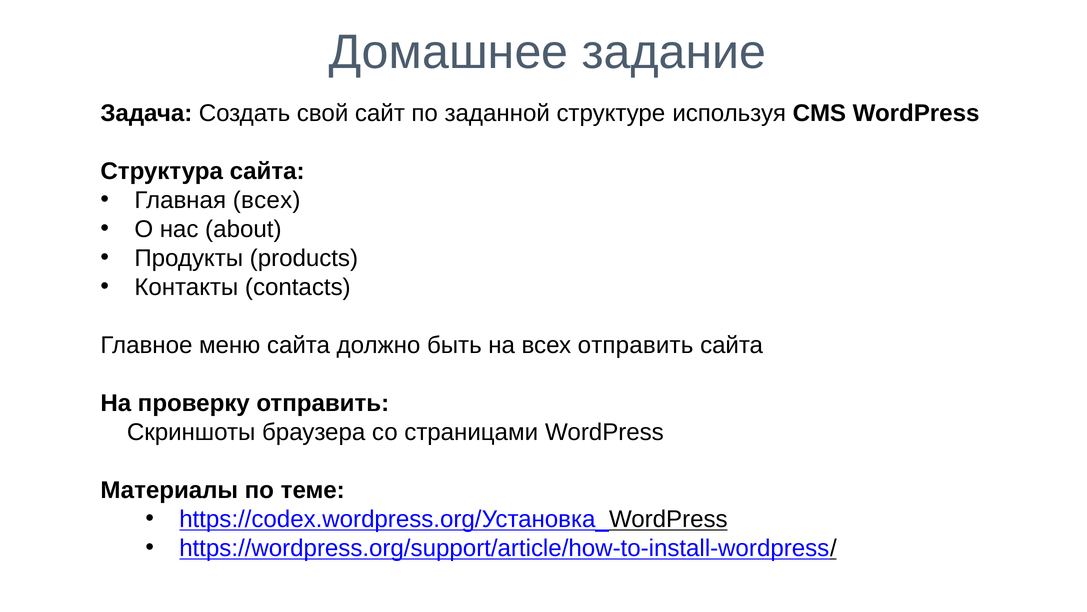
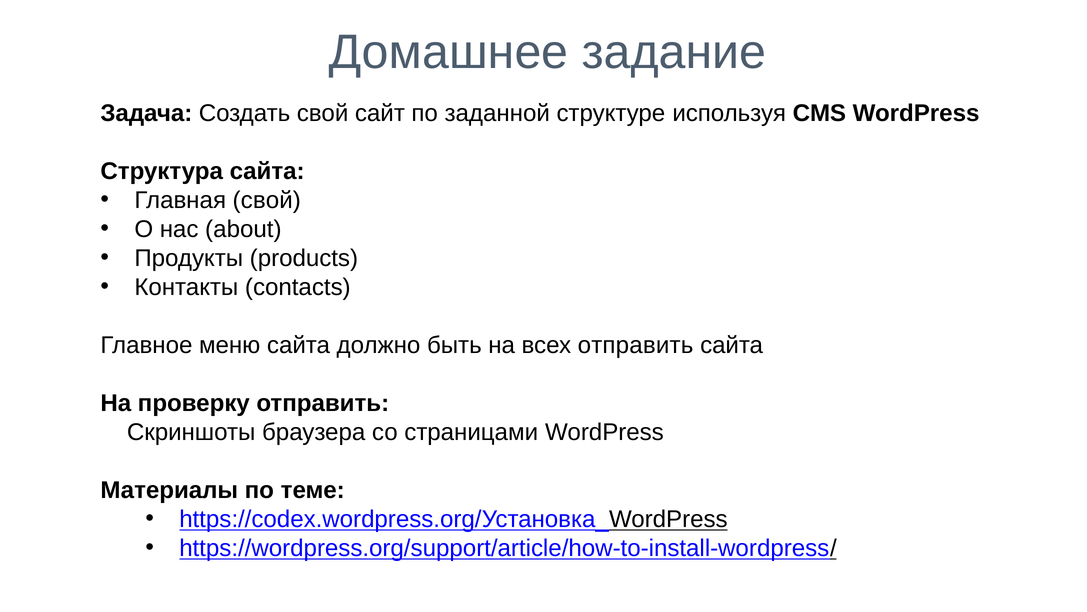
Главная всех: всех -> свой
